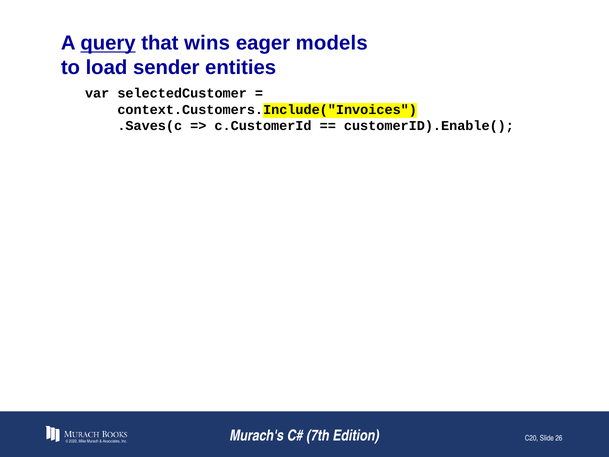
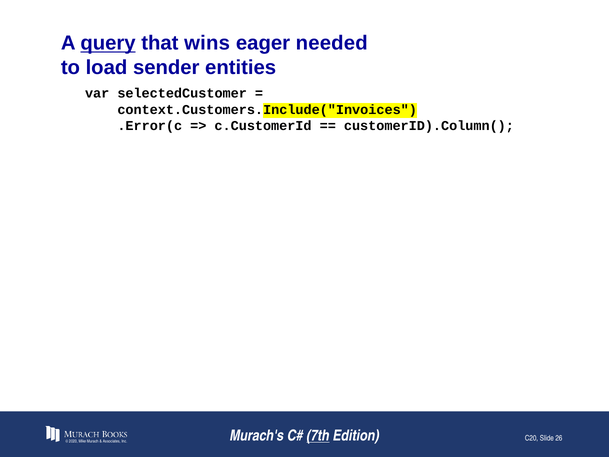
models: models -> needed
.Saves(c: .Saves(c -> .Error(c
customerID).Enable(: customerID).Enable( -> customerID).Column(
7th underline: none -> present
